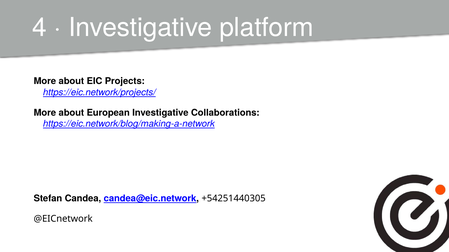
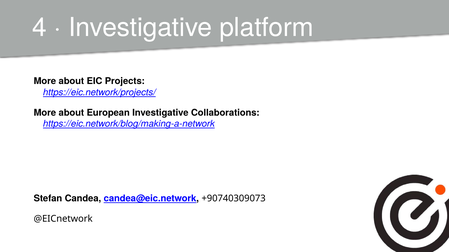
+54251440305: +54251440305 -> +90740309073
